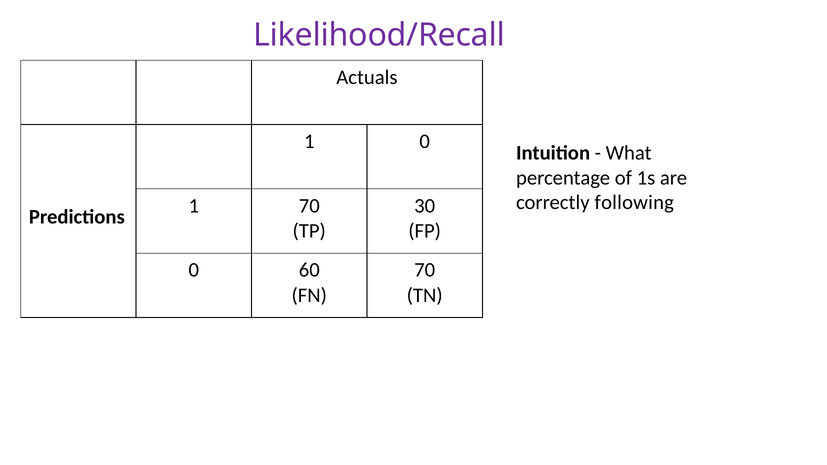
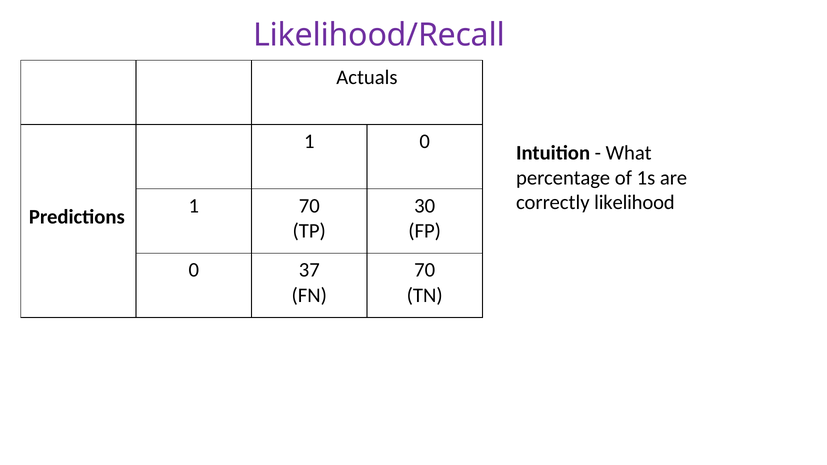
following: following -> likelihood
60: 60 -> 37
